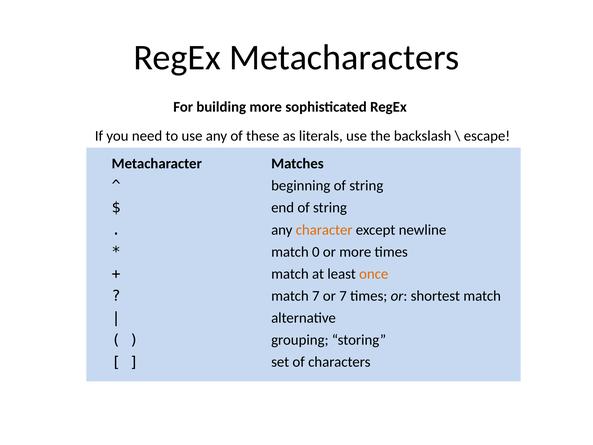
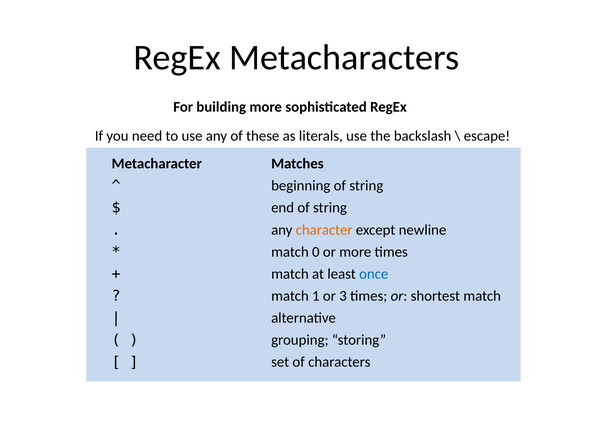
once colour: orange -> blue
match 7: 7 -> 1
or 7: 7 -> 3
